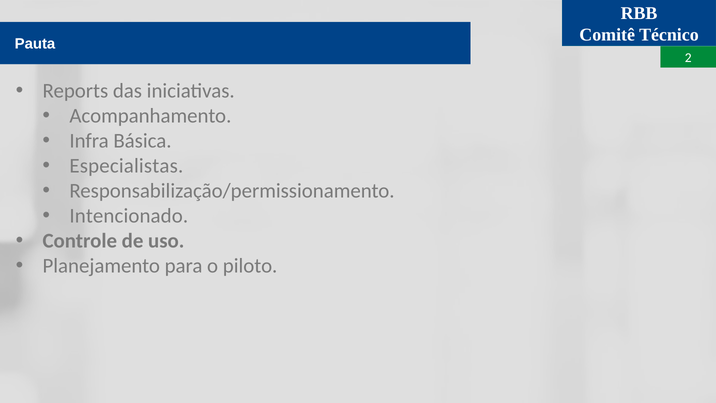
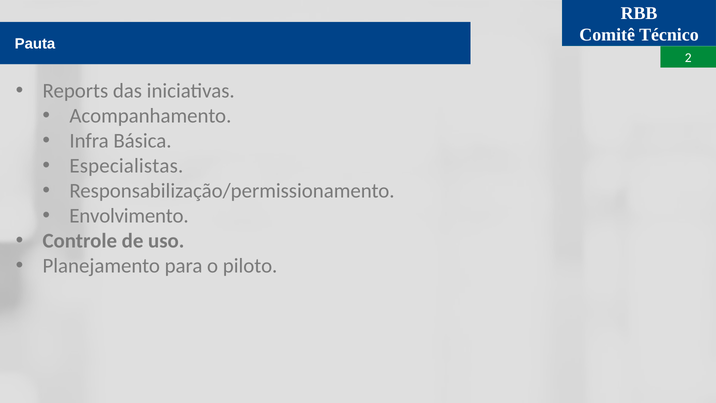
Intencionado: Intencionado -> Envolvimento
